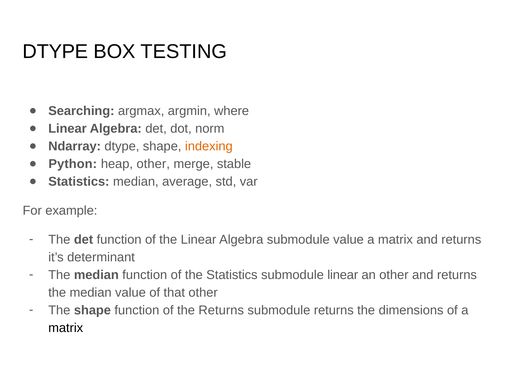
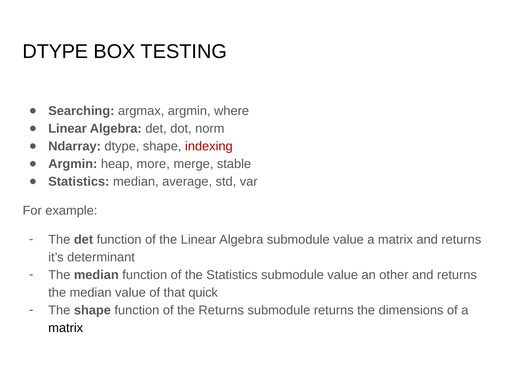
indexing colour: orange -> red
Python at (73, 164): Python -> Argmin
heap other: other -> more
Statistics submodule linear: linear -> value
that other: other -> quick
